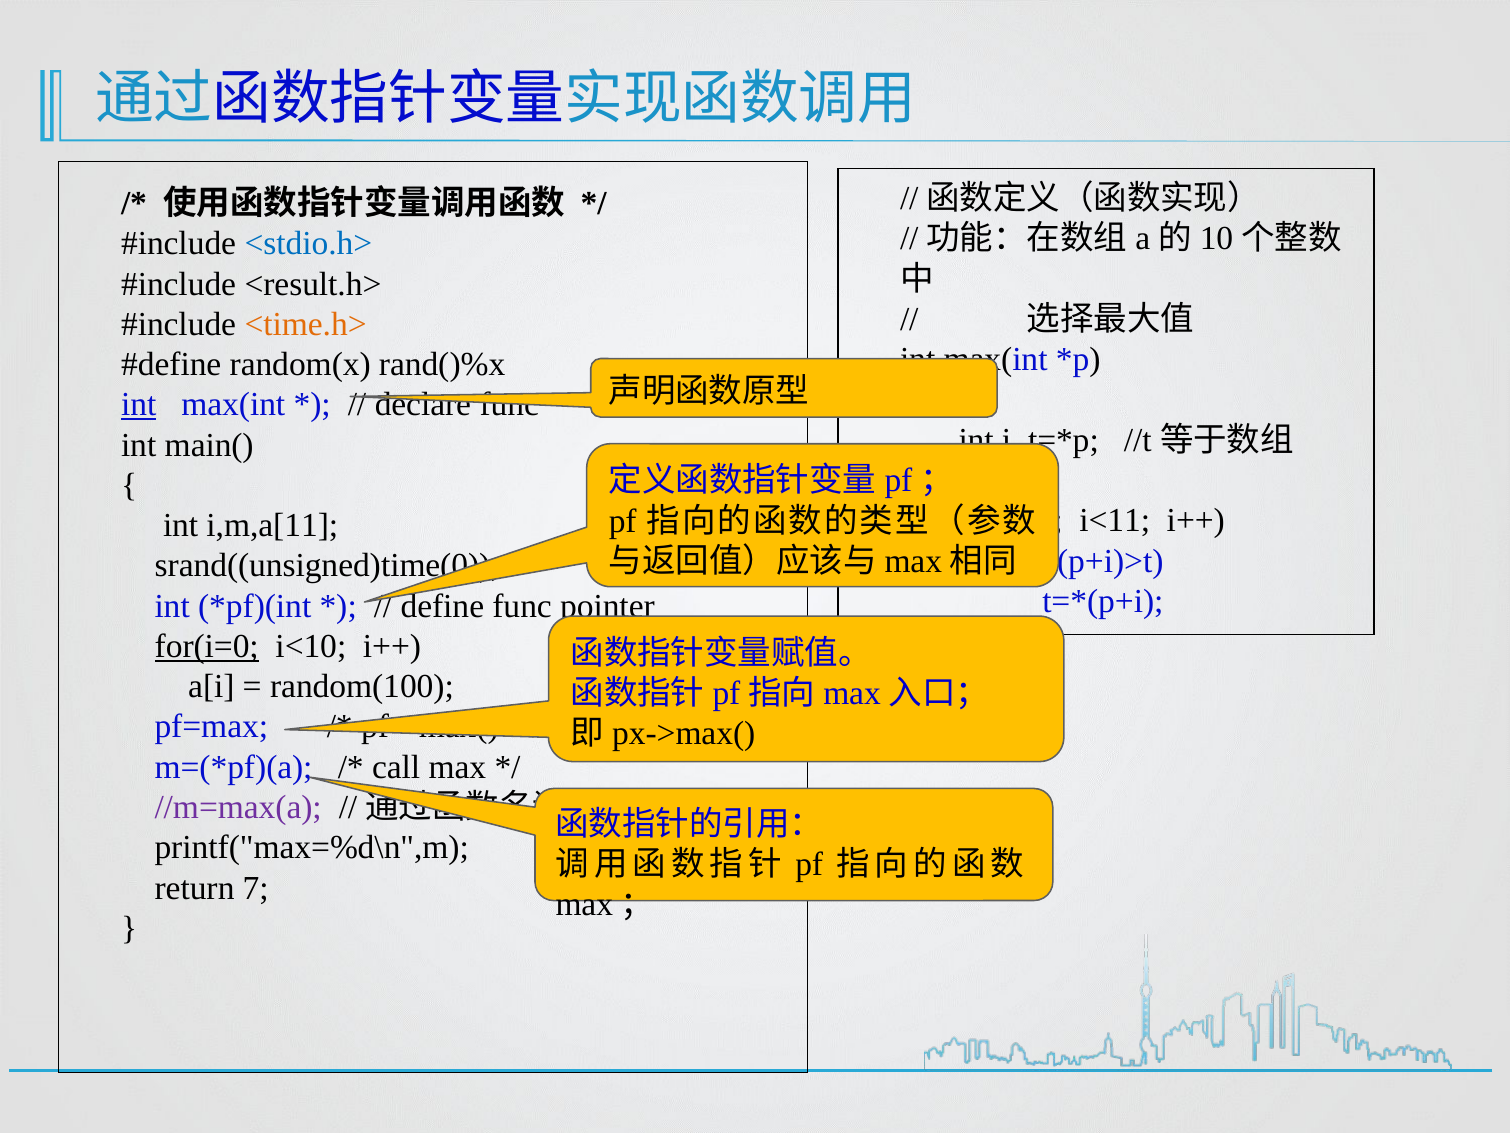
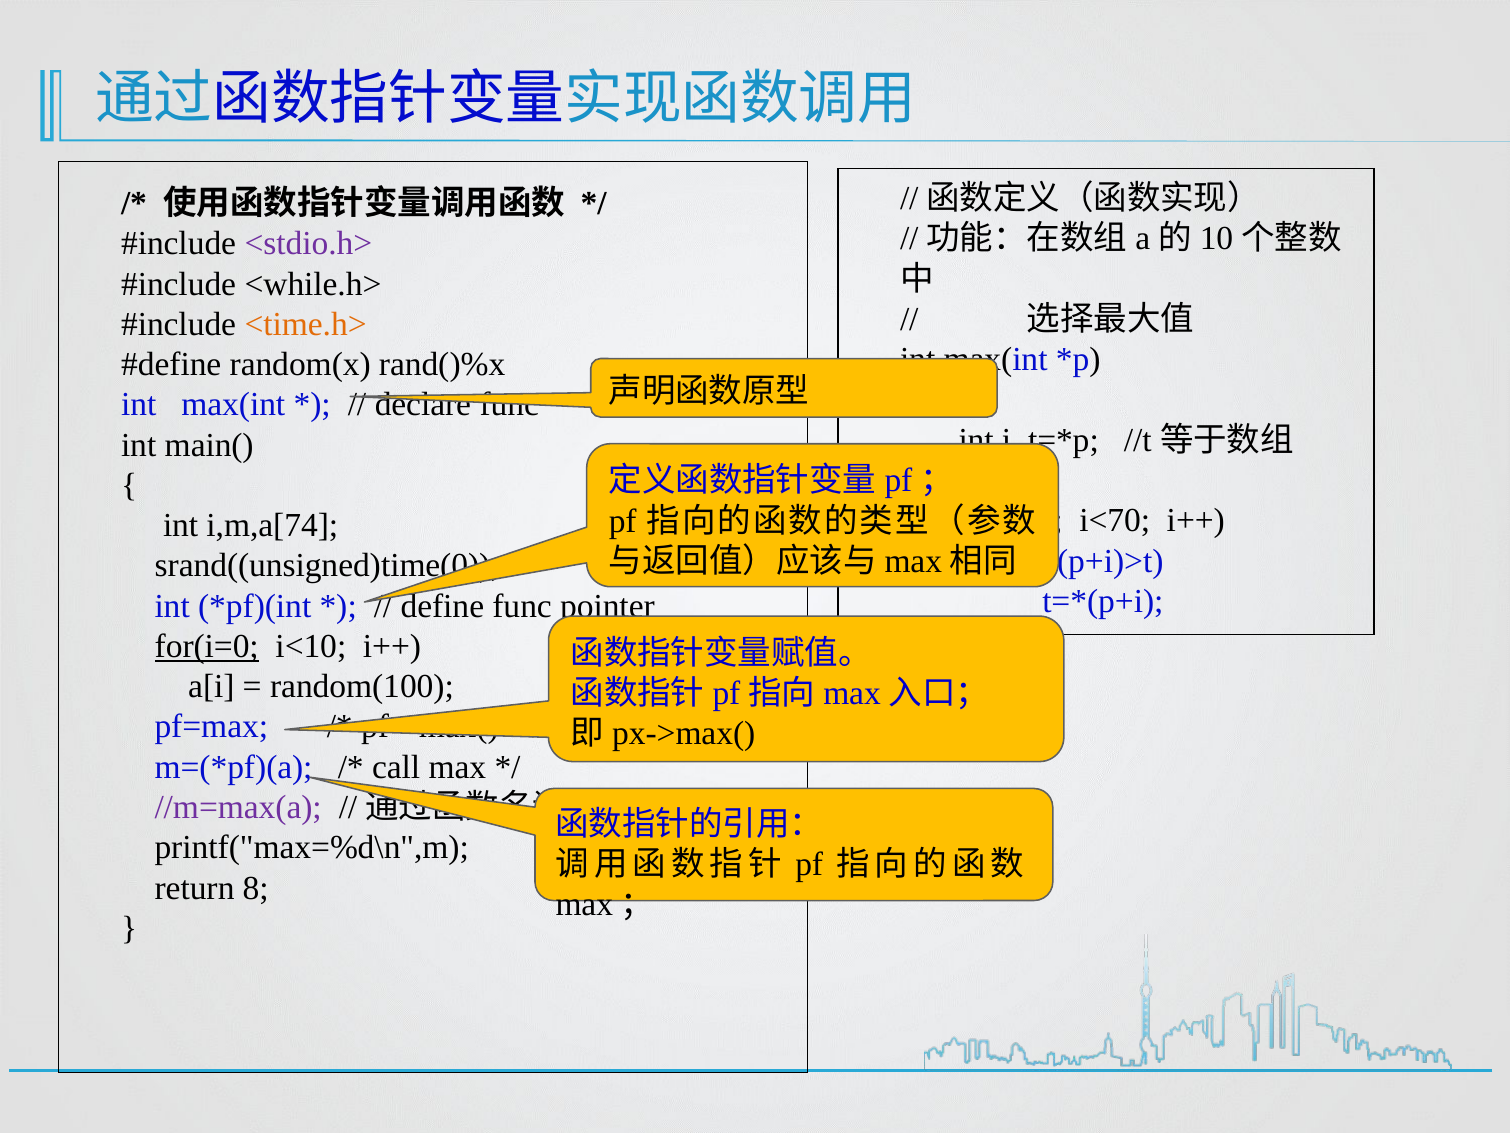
<stdio.h> colour: blue -> purple
<result.h>: <result.h> -> <while.h>
int at (139, 405) underline: present -> none
i<11: i<11 -> i<70
i,m,a[11: i,m,a[11 -> i,m,a[74
7: 7 -> 8
